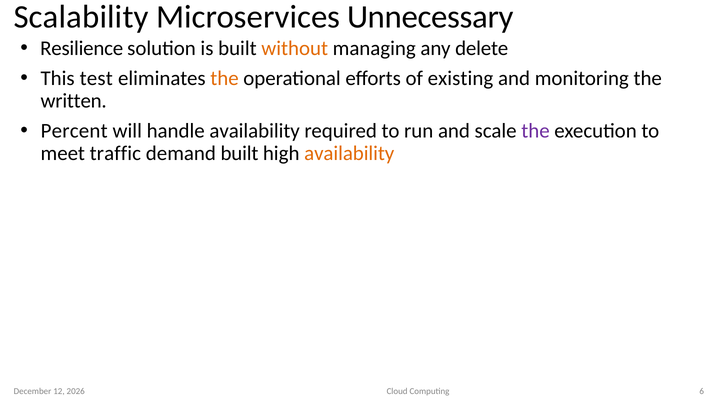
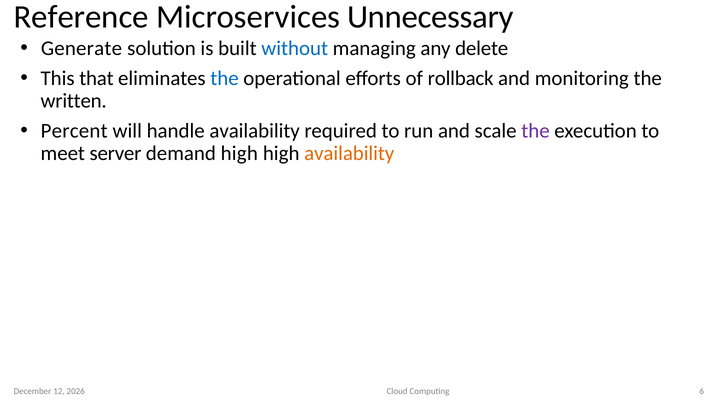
Scalability: Scalability -> Reference
Resilience: Resilience -> Generate
without colour: orange -> blue
test: test -> that
the at (224, 78) colour: orange -> blue
existing: existing -> rollback
traffic: traffic -> server
demand built: built -> high
